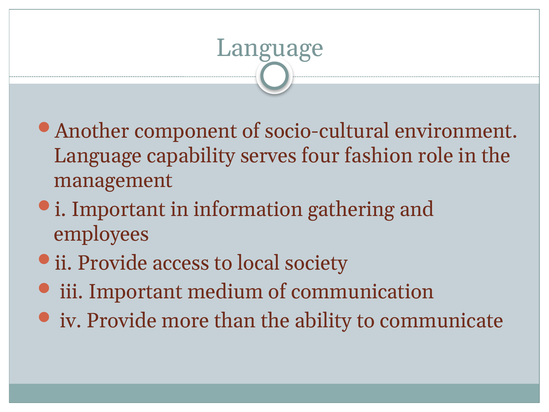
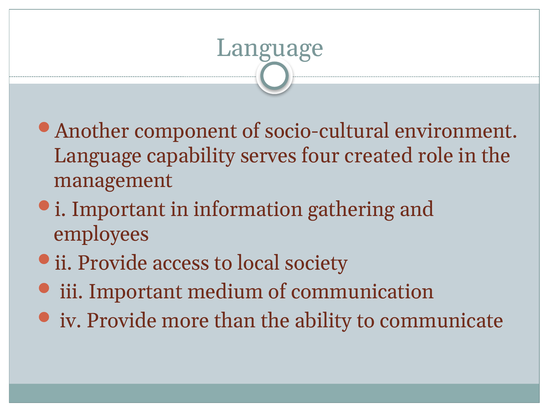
fashion: fashion -> created
